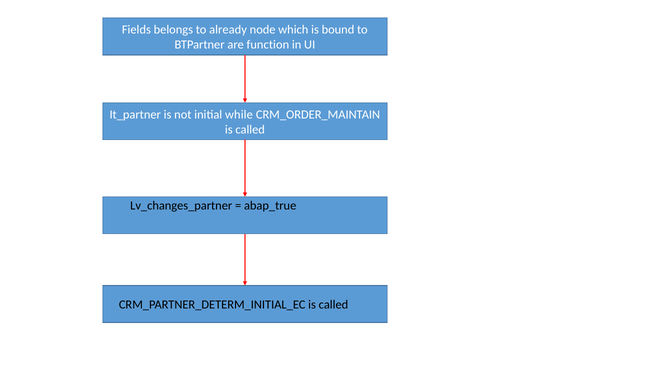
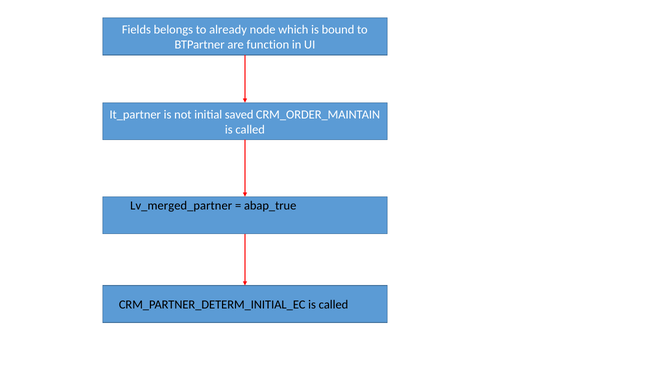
while: while -> saved
Lv_changes_partner: Lv_changes_partner -> Lv_merged_partner
